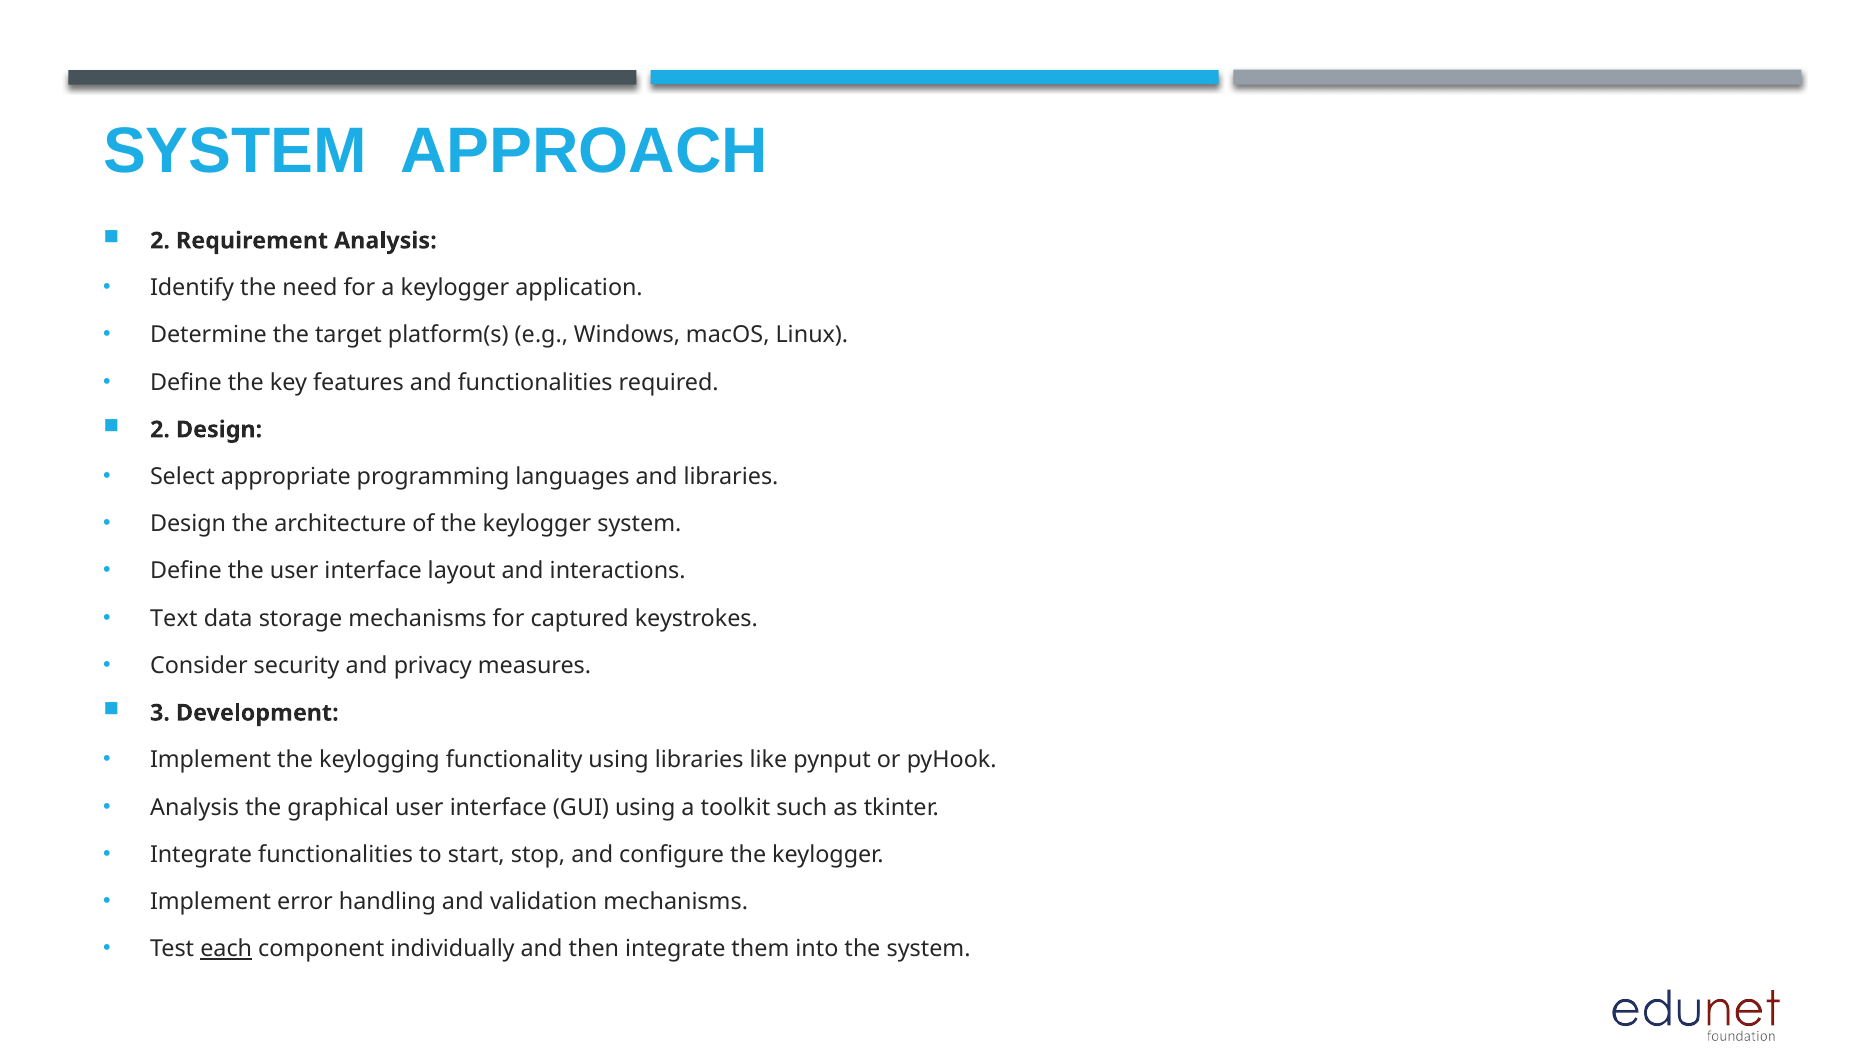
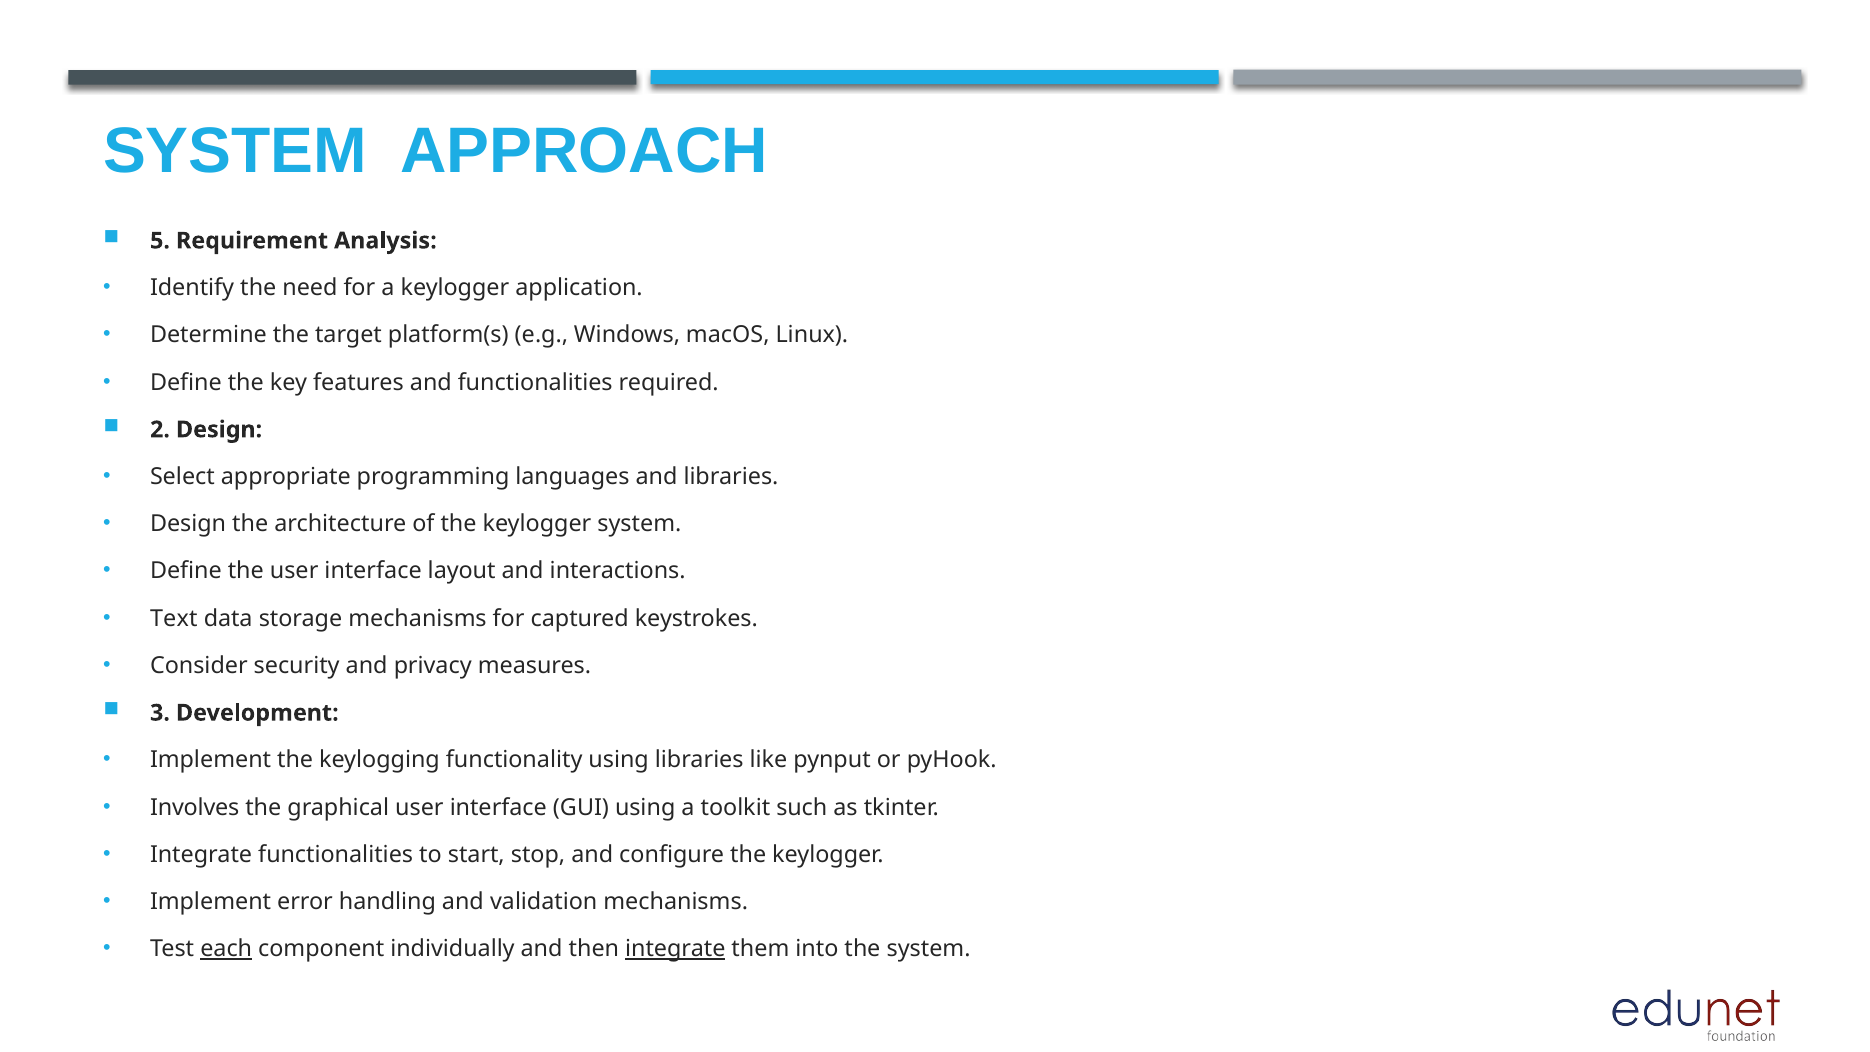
2 at (160, 241): 2 -> 5
Analysis at (195, 807): Analysis -> Involves
integrate at (675, 949) underline: none -> present
